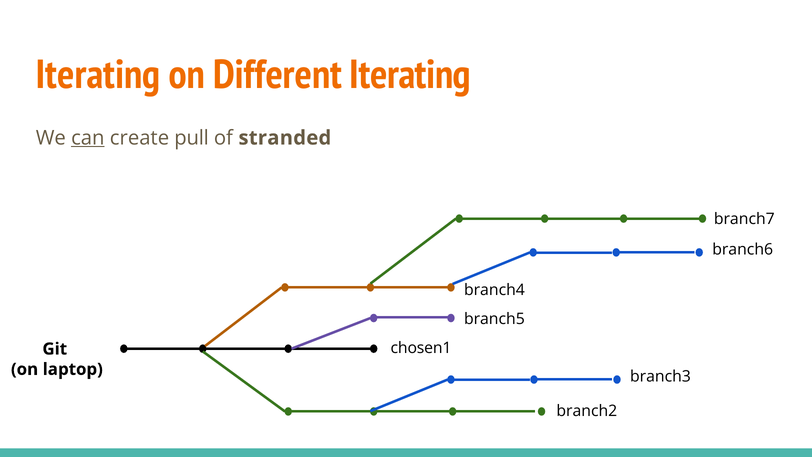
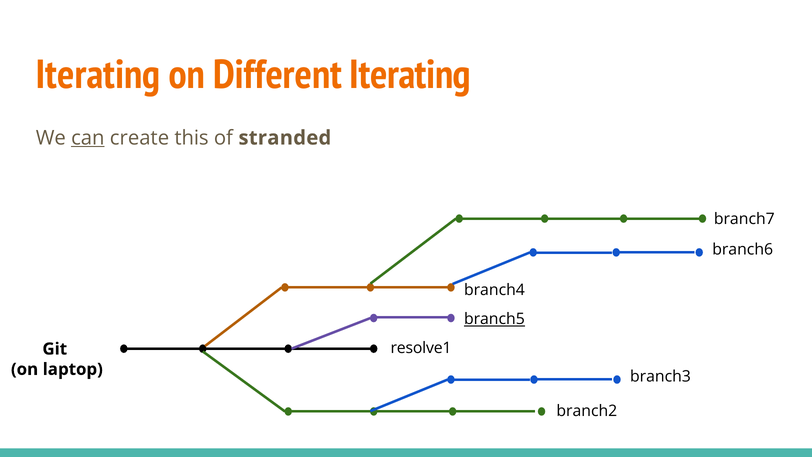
pull: pull -> this
branch5 underline: none -> present
chosen1: chosen1 -> resolve1
